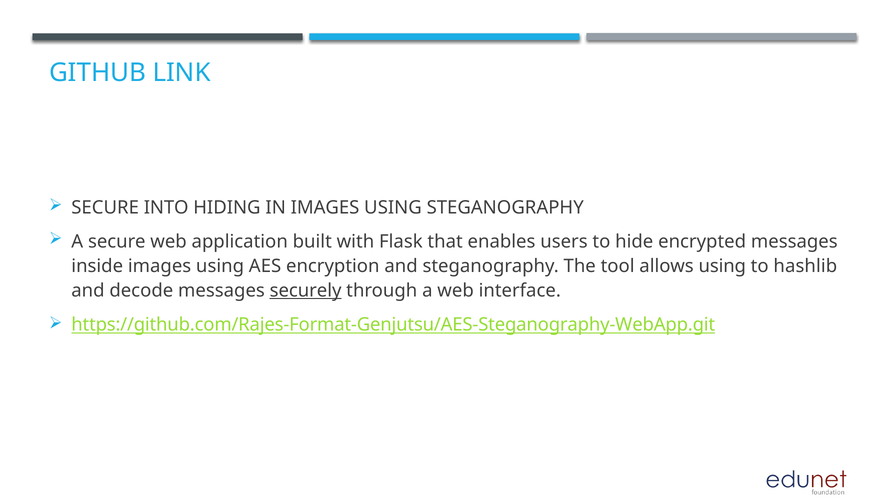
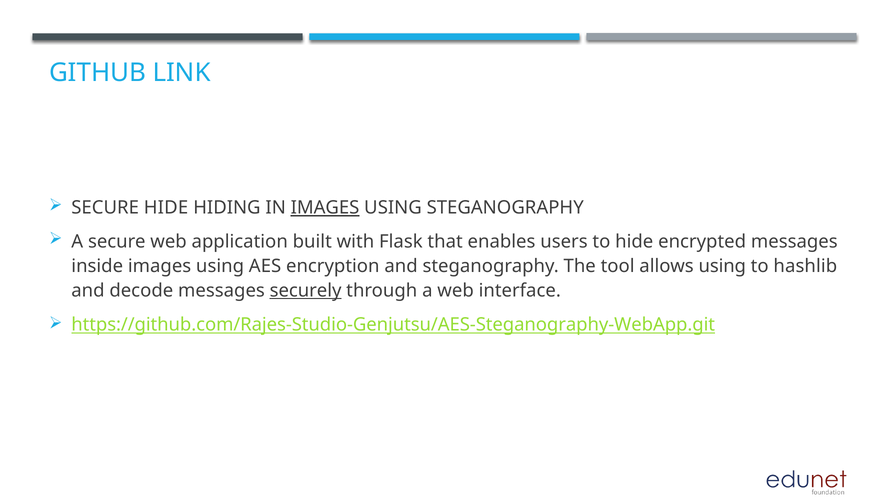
SECURE INTO: INTO -> HIDE
IMAGES at (325, 208) underline: none -> present
https://github.com/Rajes-Format-Genjutsu/AES-Steganography-WebApp.git: https://github.com/Rajes-Format-Genjutsu/AES-Steganography-WebApp.git -> https://github.com/Rajes-Studio-Genjutsu/AES-Steganography-WebApp.git
